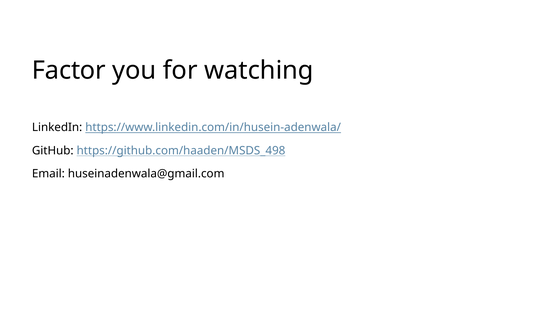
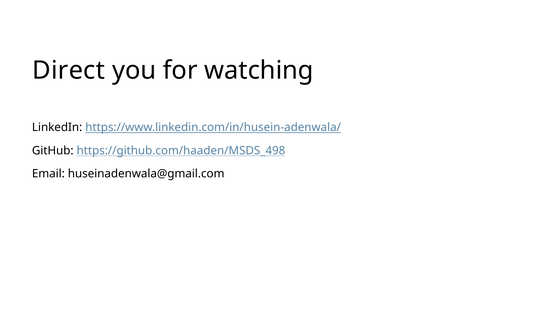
Factor: Factor -> Direct
